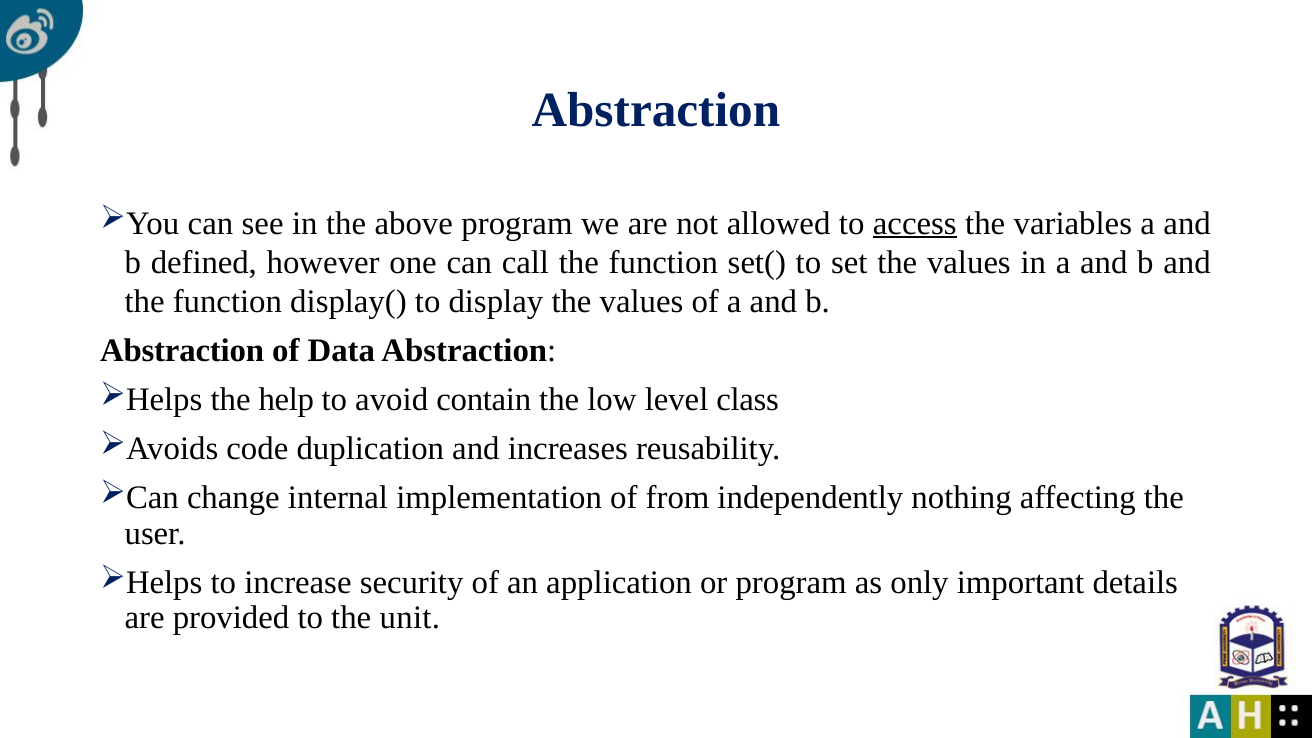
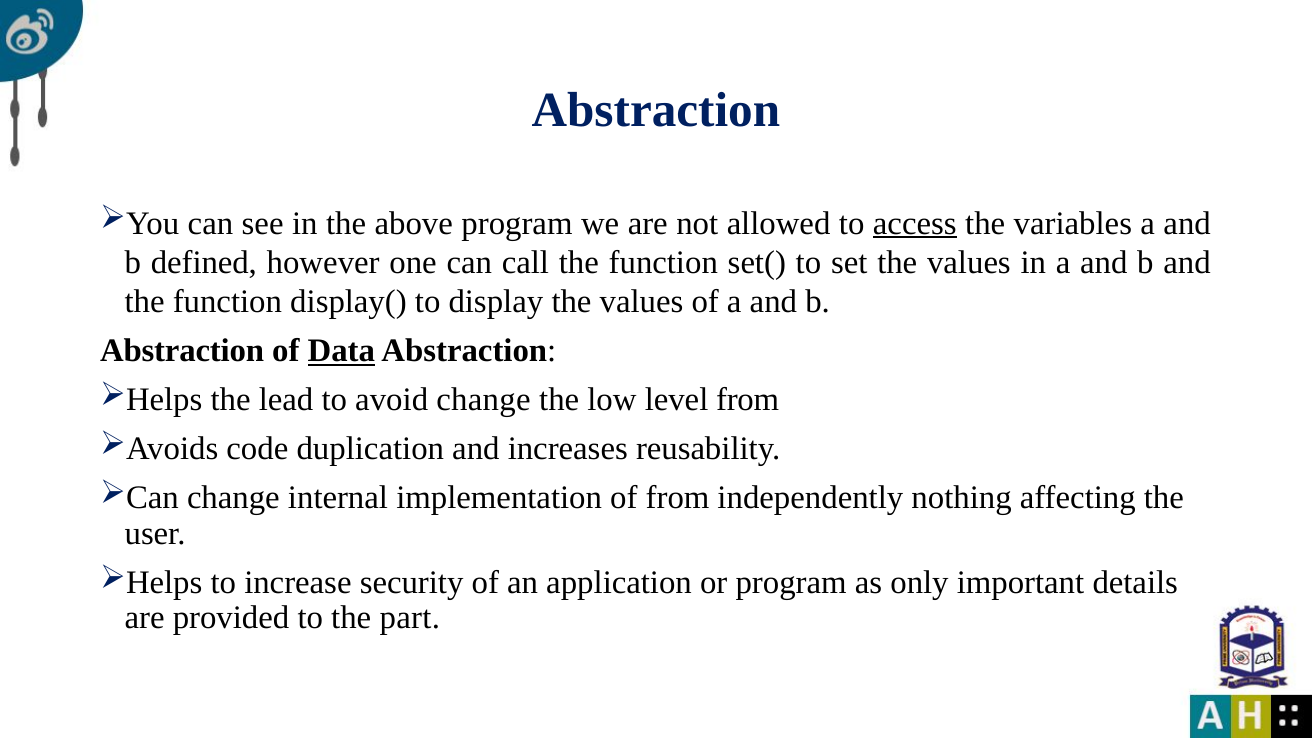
Data underline: none -> present
help: help -> lead
avoid contain: contain -> change
level class: class -> from
unit: unit -> part
